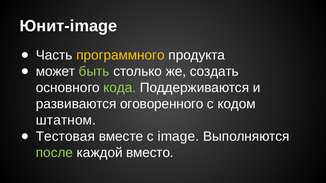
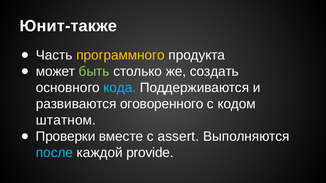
Юнит-image: Юнит-image -> Юнит-также
кода colour: light green -> light blue
Тестовая: Тестовая -> Проверки
image: image -> assert
после colour: light green -> light blue
вместо: вместо -> provide
